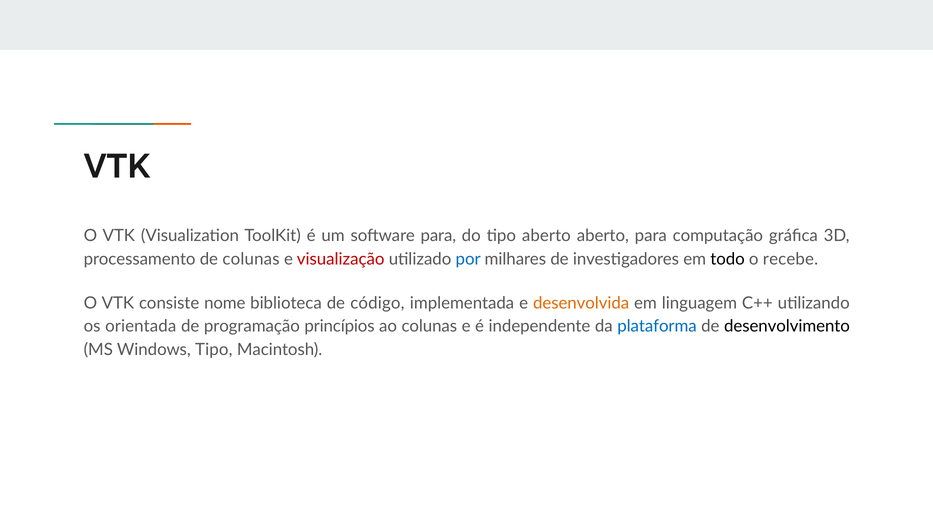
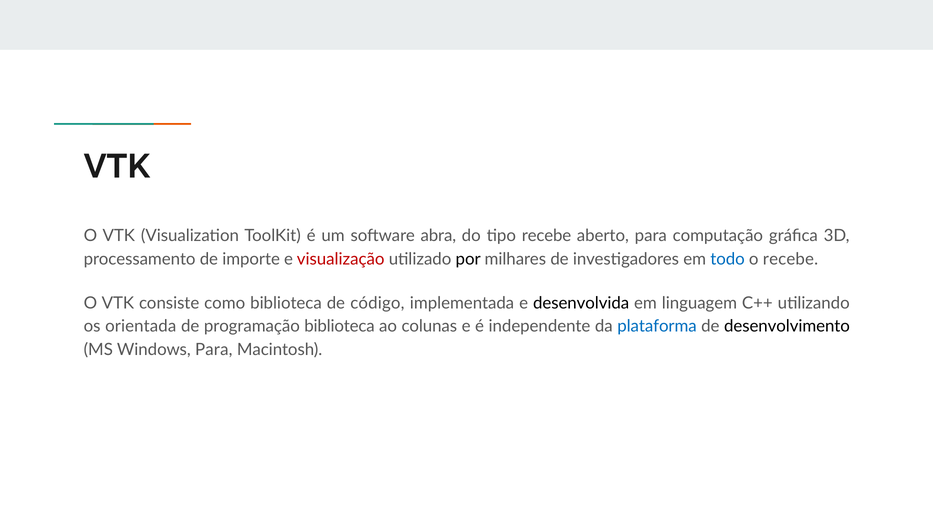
software para: para -> abra
tipo aberto: aberto -> recebe
de colunas: colunas -> importe
por colour: blue -> black
todo colour: black -> blue
nome: nome -> como
desenvolvida colour: orange -> black
programação princípios: princípios -> biblioteca
Windows Tipo: Tipo -> Para
